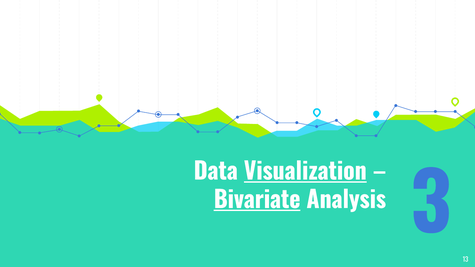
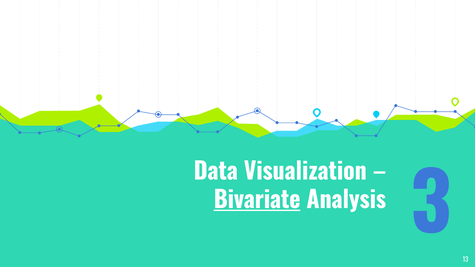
Visualization underline: present -> none
